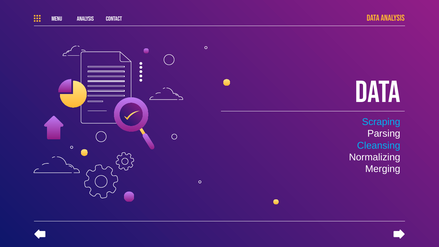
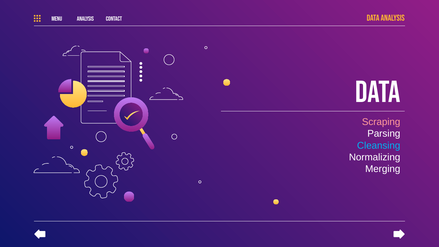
Scraping colour: light blue -> pink
